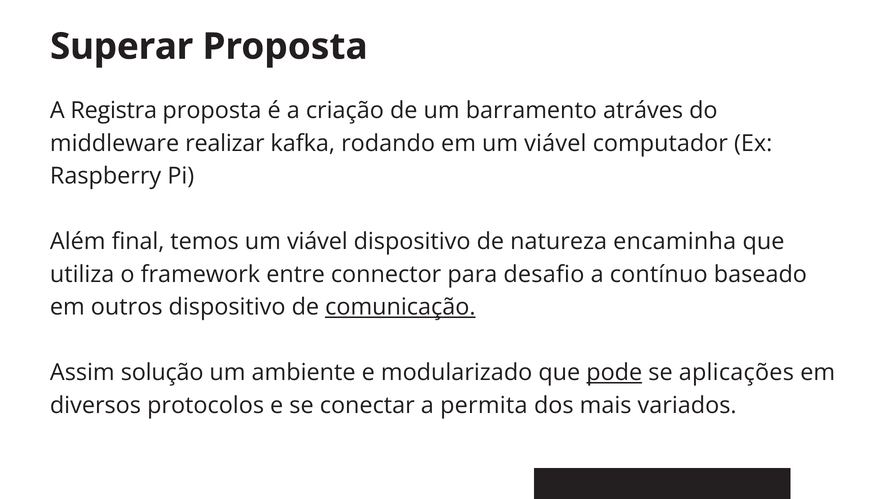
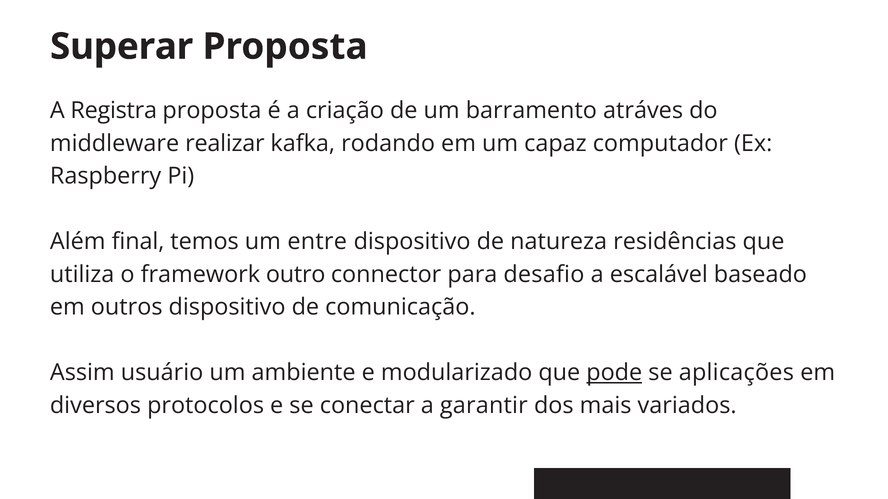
em um viável: viável -> capaz
temos um viável: viável -> entre
encaminha: encaminha -> residências
entre: entre -> outro
contínuo: contínuo -> escalável
comunicação underline: present -> none
solução: solução -> usuário
permita: permita -> garantir
